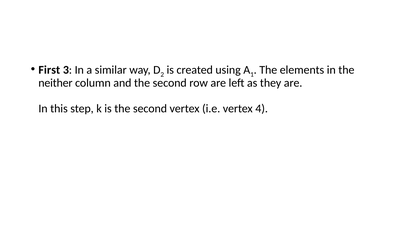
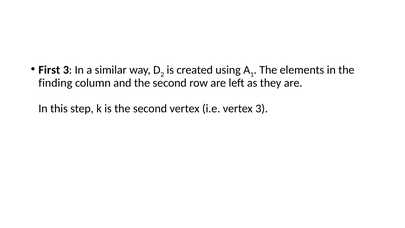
neither: neither -> finding
vertex 4: 4 -> 3
